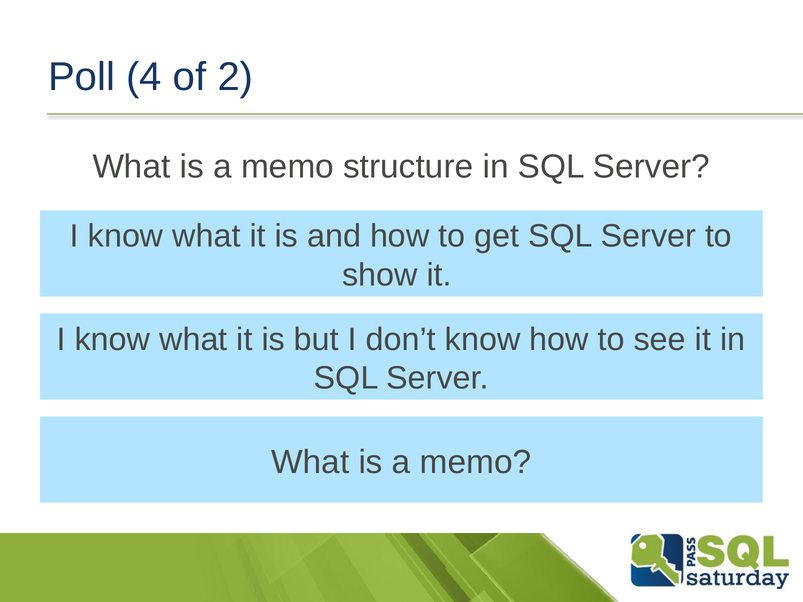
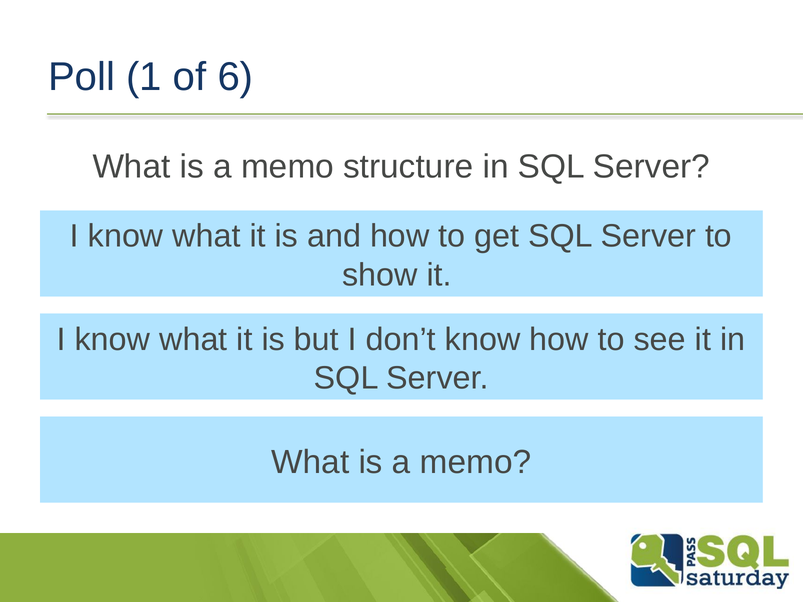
4: 4 -> 1
2: 2 -> 6
